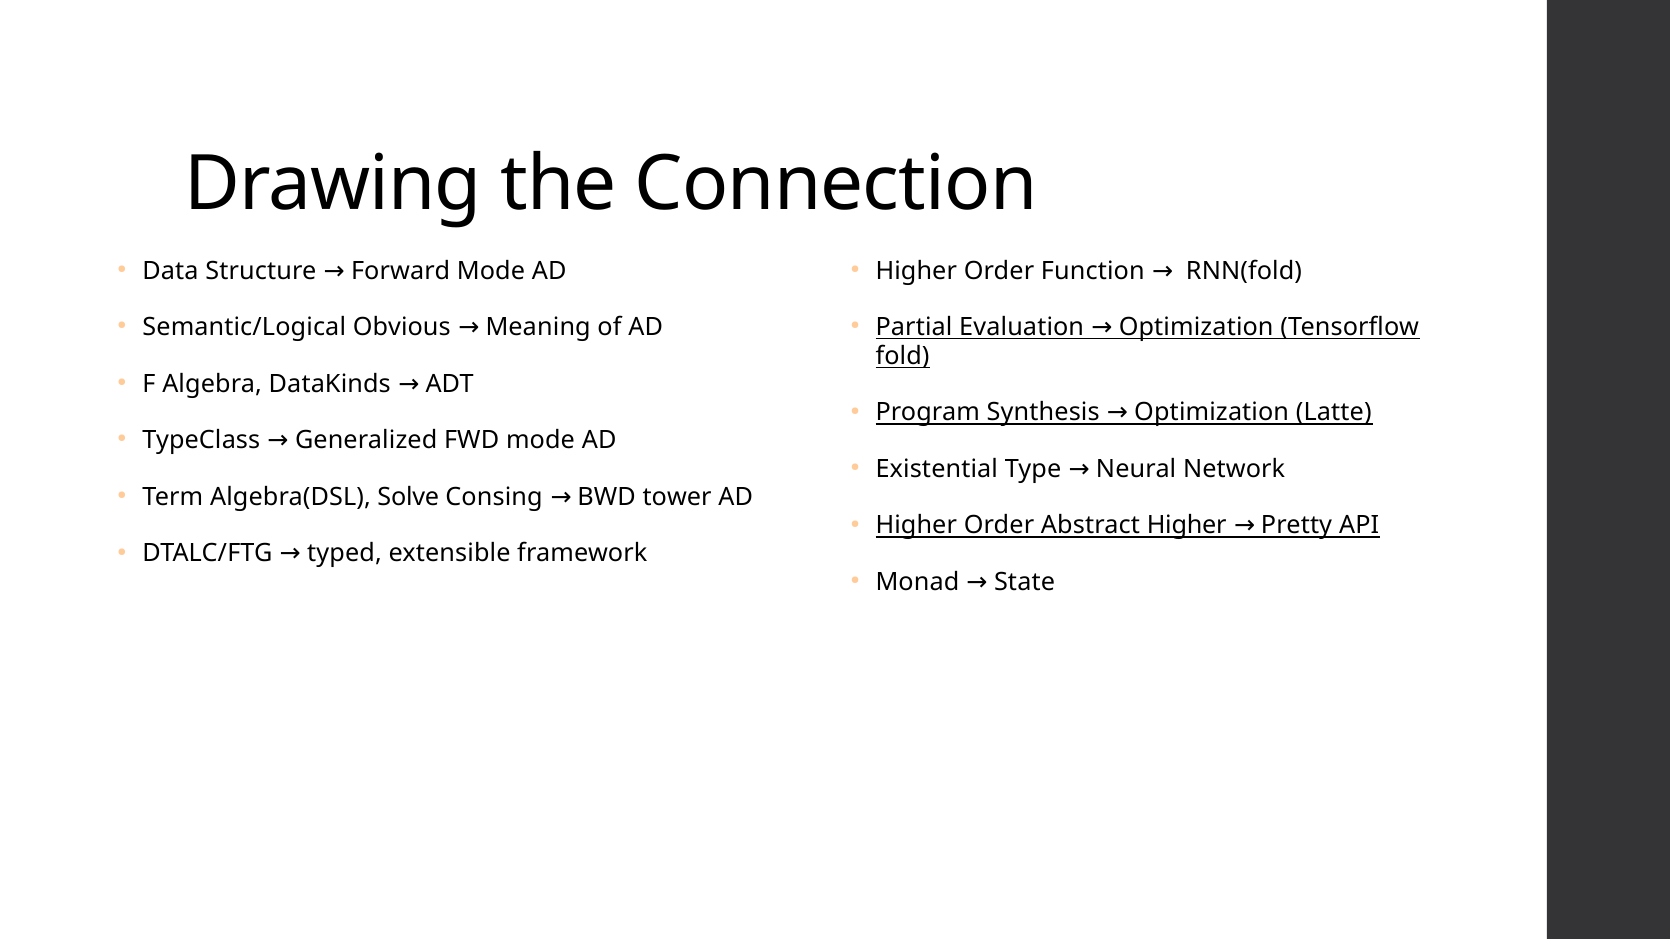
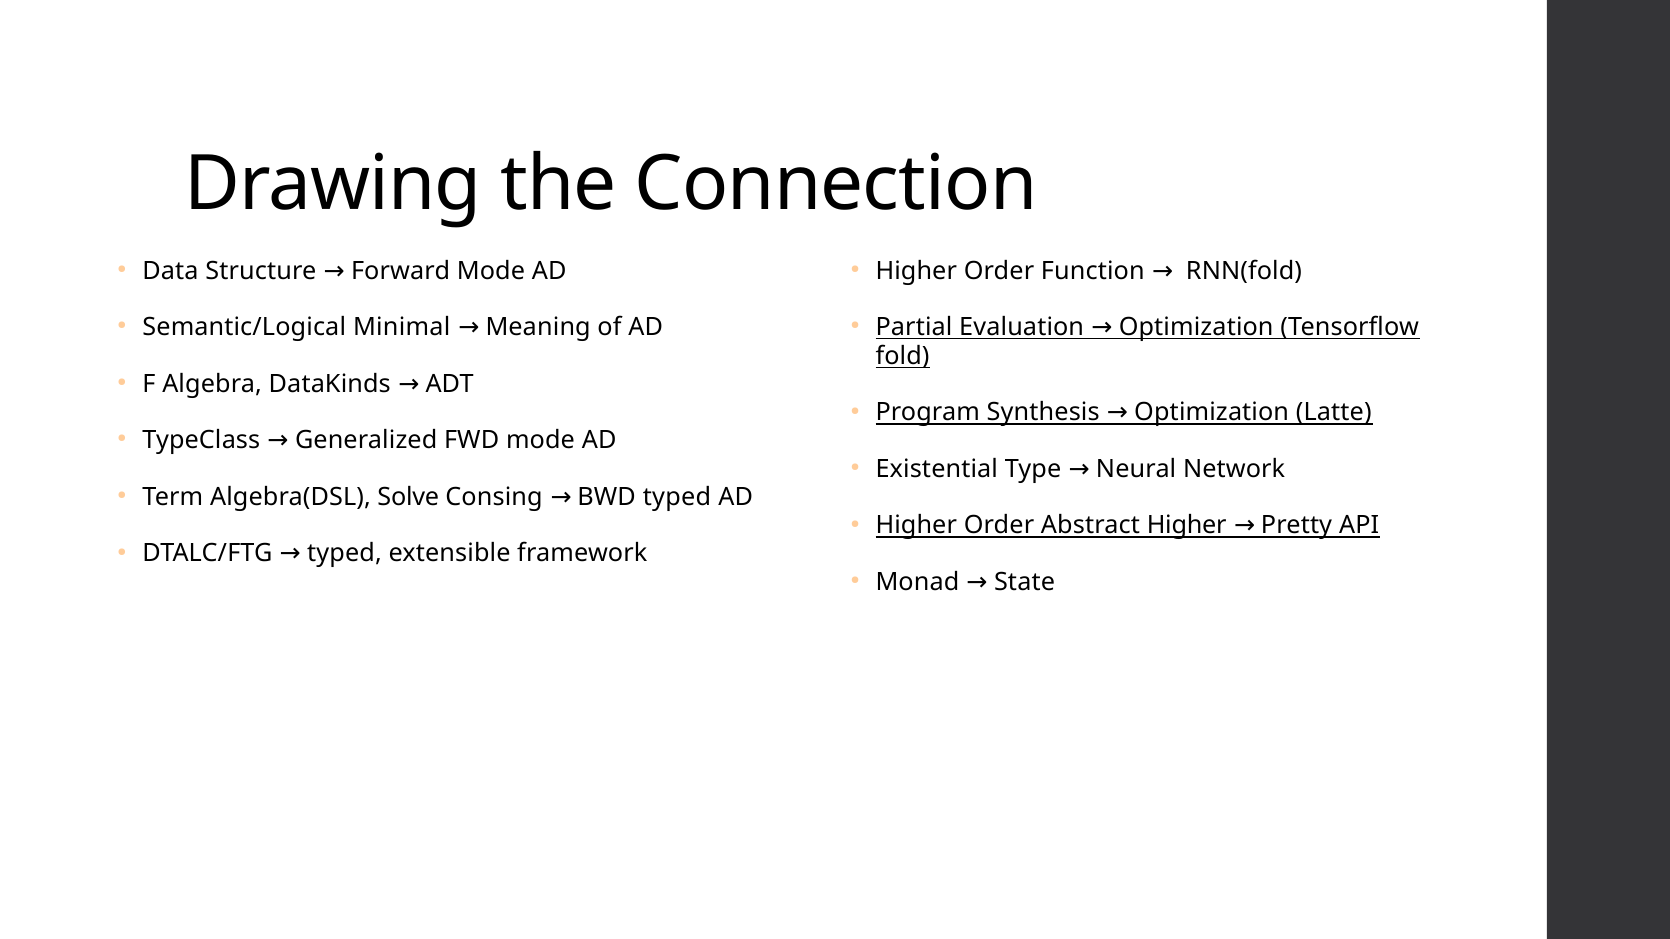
Obvious: Obvious -> Minimal
BWD tower: tower -> typed
